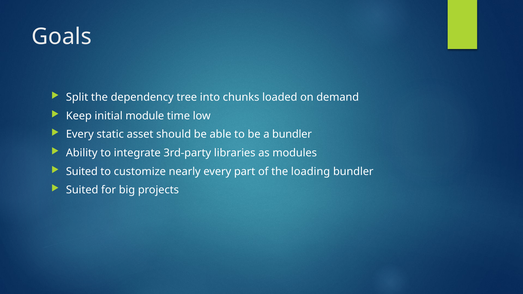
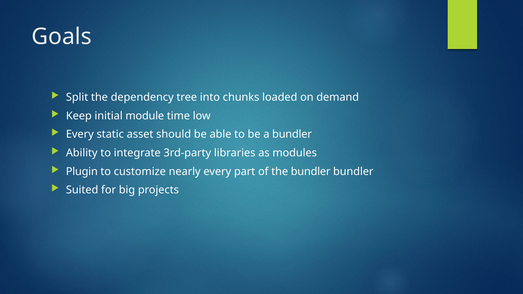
Suited at (82, 172): Suited -> Plugin
the loading: loading -> bundler
